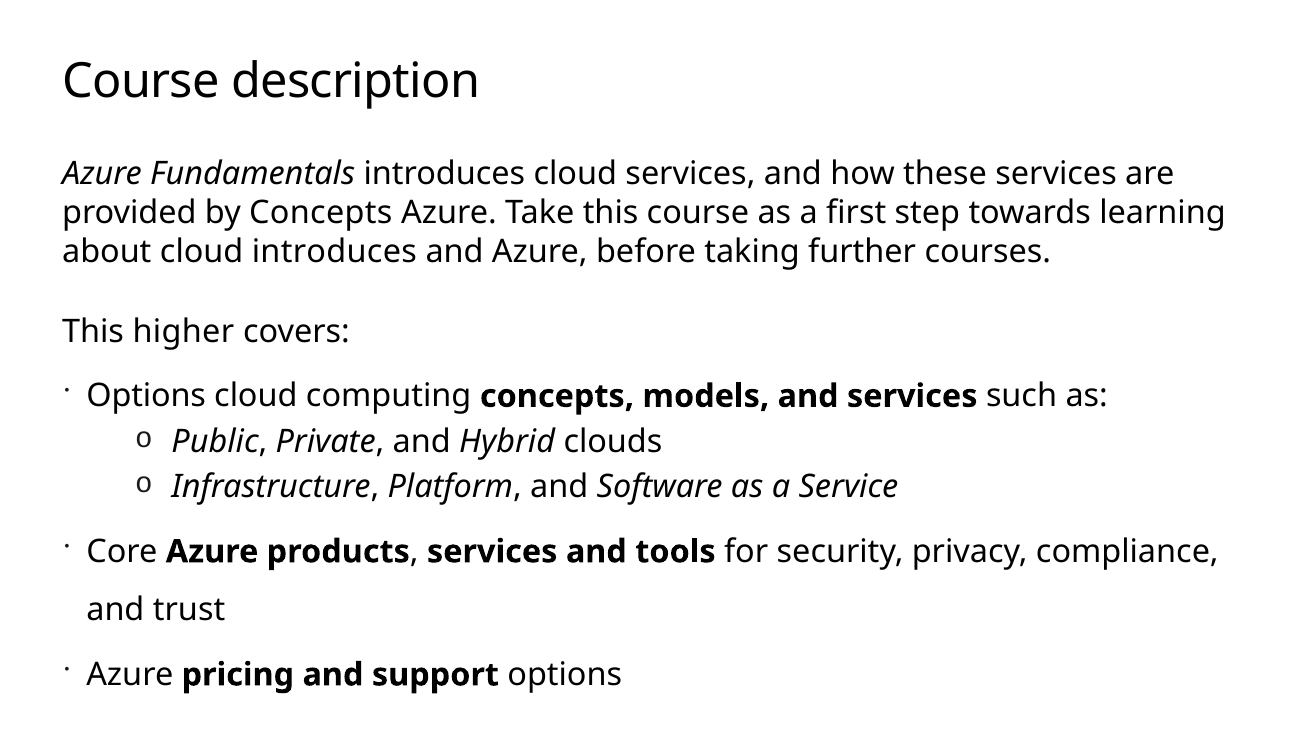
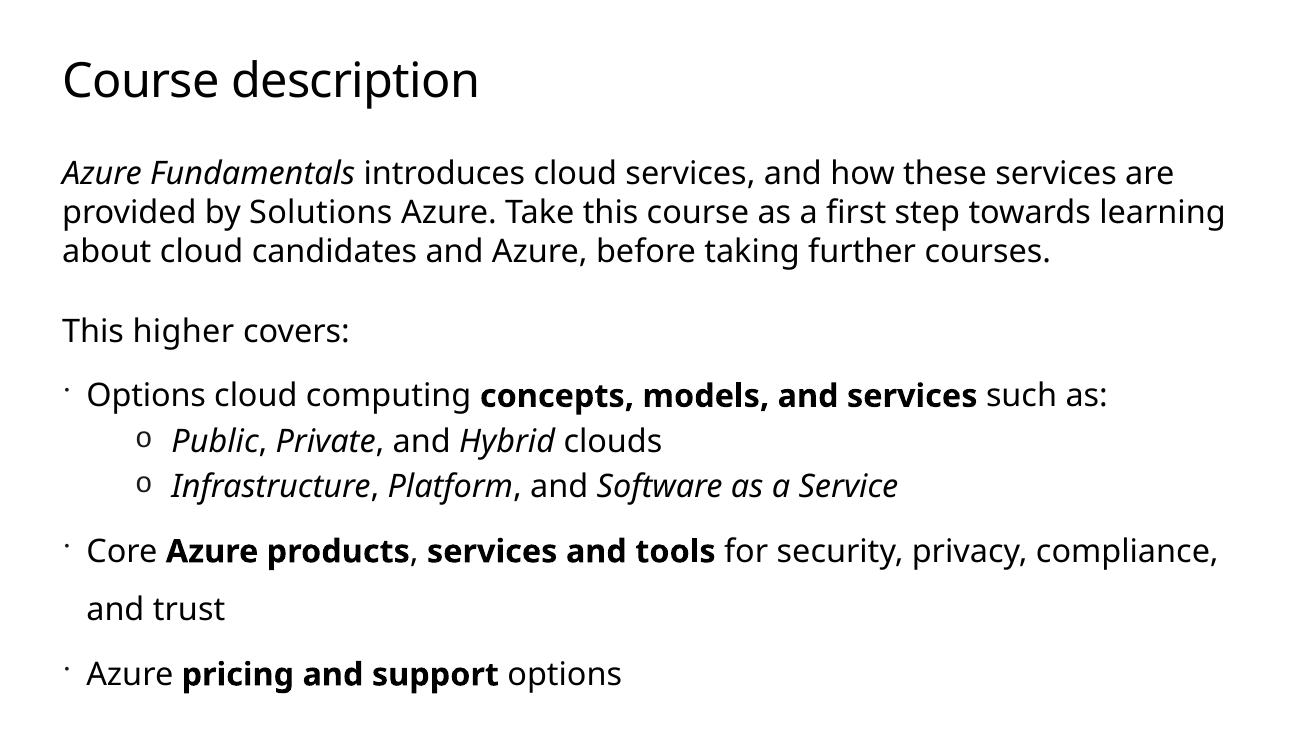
by Concepts: Concepts -> Solutions
cloud introduces: introduces -> candidates
